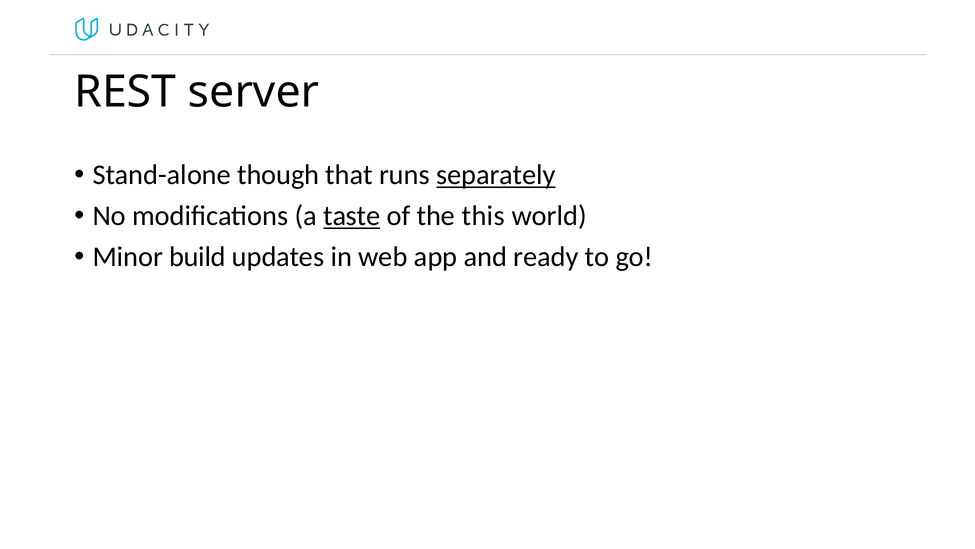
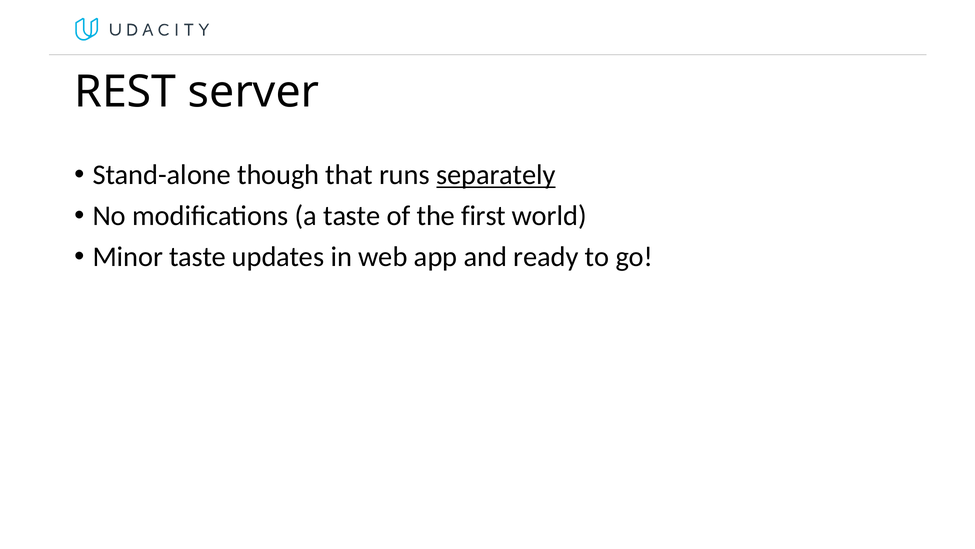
taste at (352, 216) underline: present -> none
this: this -> first
Minor build: build -> taste
